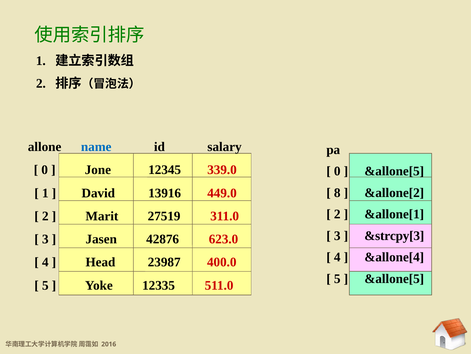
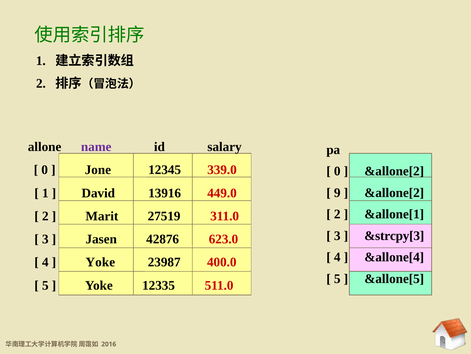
name colour: blue -> purple
&allone[5 at (394, 171): &allone[5 -> &allone[2
8: 8 -> 9
Head at (100, 262): Head -> Yoke
